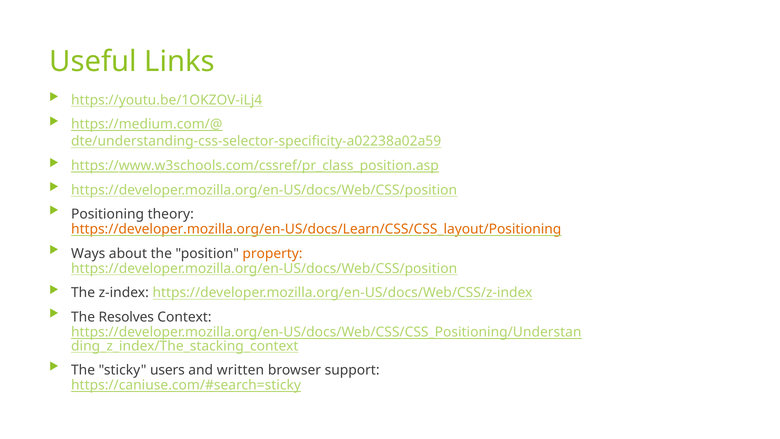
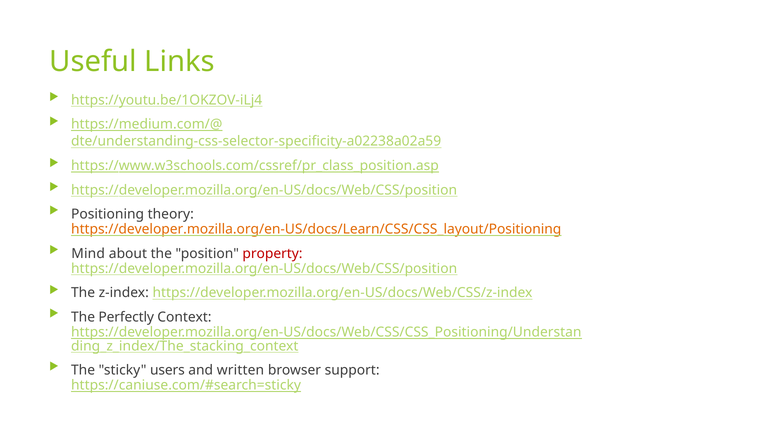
Ways: Ways -> Mind
property colour: orange -> red
Resolves: Resolves -> Perfectly
